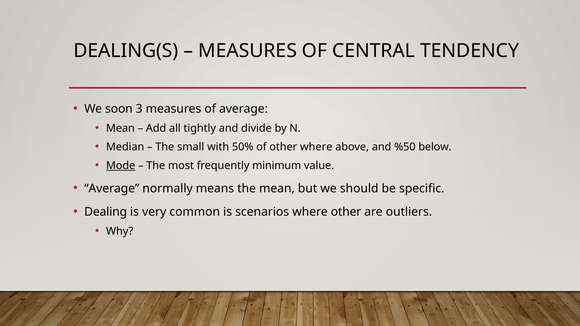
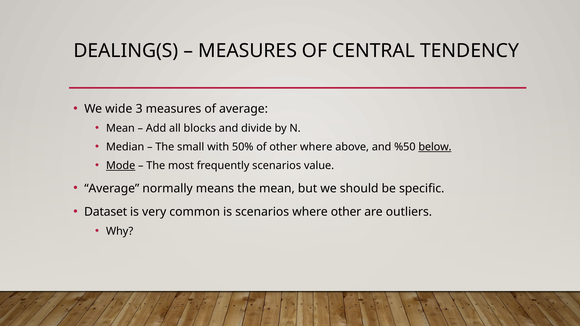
soon: soon -> wide
tightly: tightly -> blocks
below underline: none -> present
frequently minimum: minimum -> scenarios
Dealing: Dealing -> Dataset
